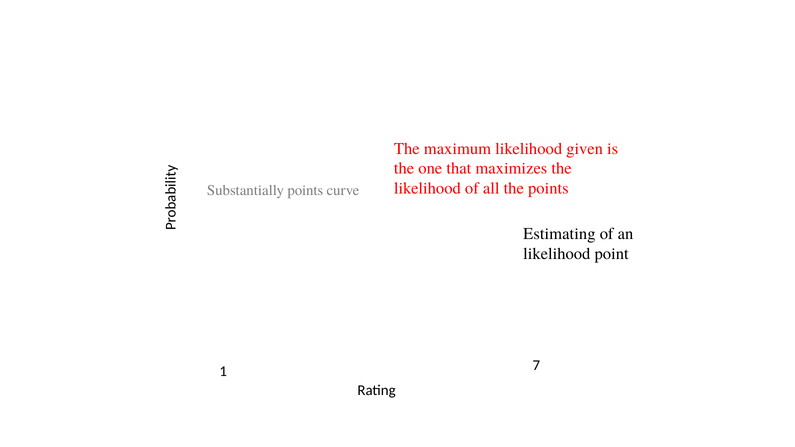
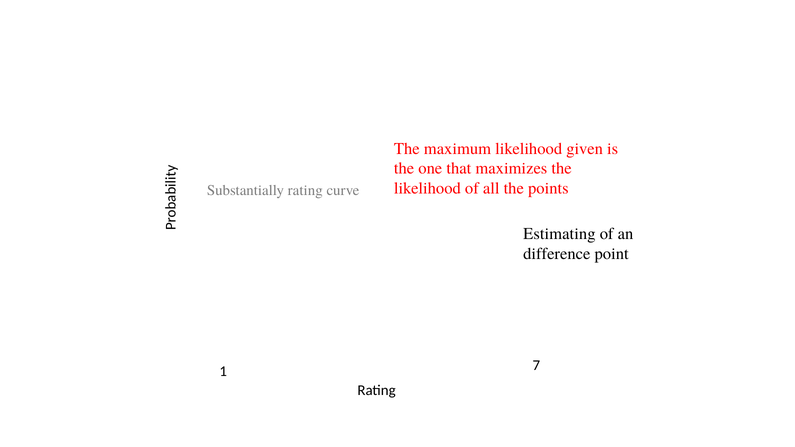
Substantially points: points -> rating
likelihood at (557, 254): likelihood -> difference
